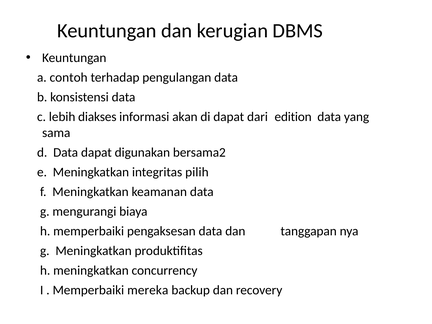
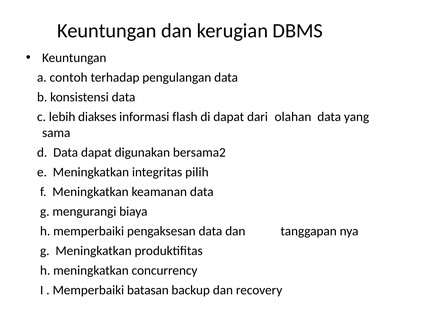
akan: akan -> flash
edition: edition -> olahan
mereka: mereka -> batasan
